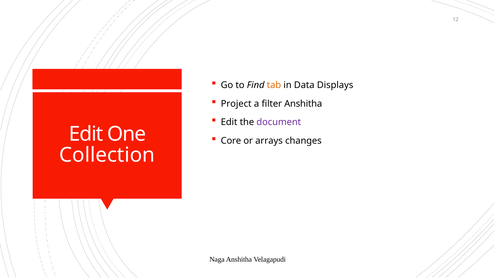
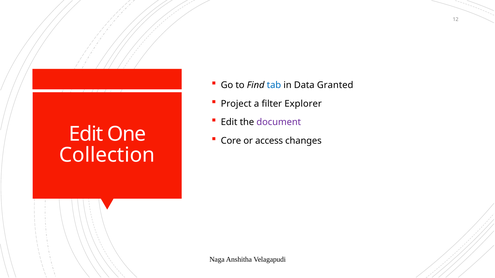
tab colour: orange -> blue
Displays: Displays -> Granted
filter Anshitha: Anshitha -> Explorer
arrays: arrays -> access
